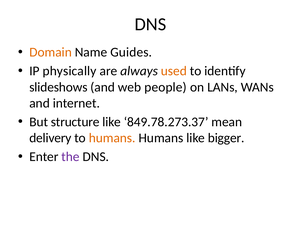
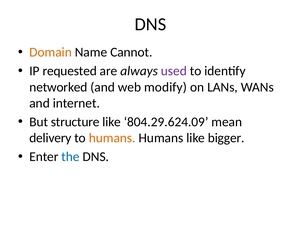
Guides: Guides -> Cannot
physically: physically -> requested
used colour: orange -> purple
slideshows: slideshows -> networked
people: people -> modify
849.78.273.37: 849.78.273.37 -> 804.29.624.09
the colour: purple -> blue
